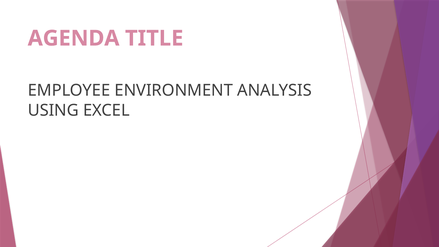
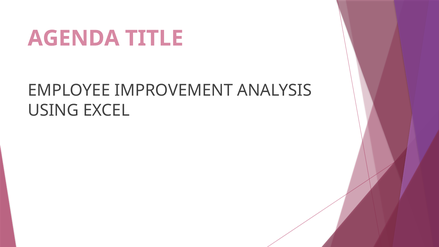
ENVIRONMENT: ENVIRONMENT -> IMPROVEMENT
